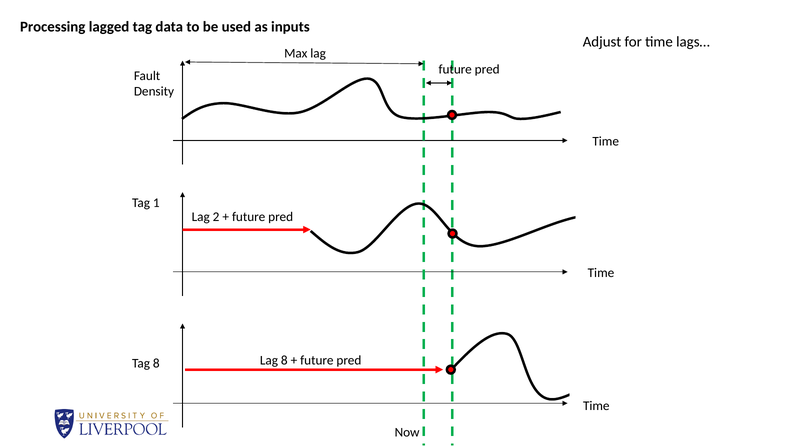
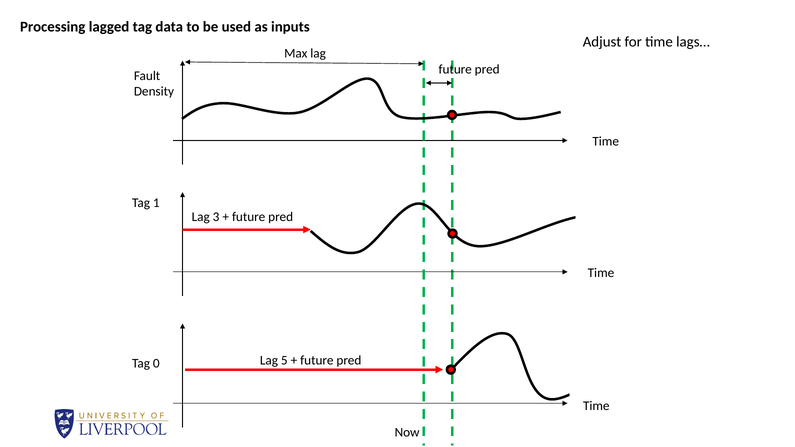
2: 2 -> 3
Lag 8: 8 -> 5
Tag 8: 8 -> 0
